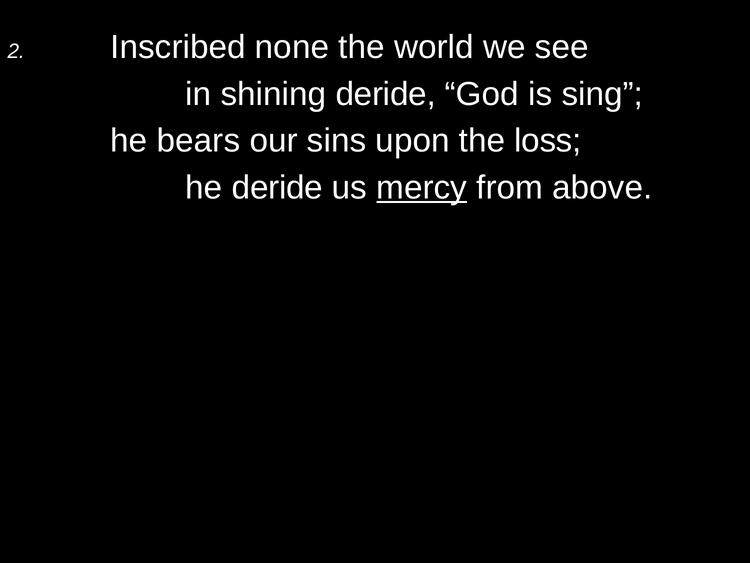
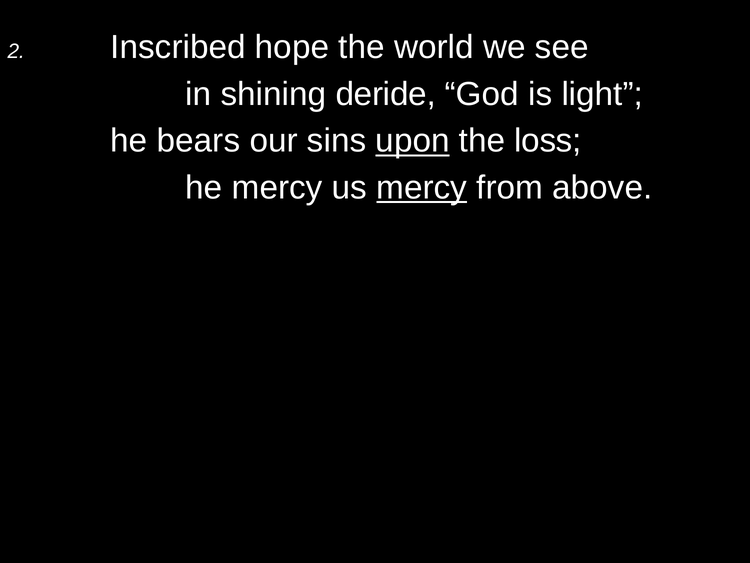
none: none -> hope
sing: sing -> light
upon underline: none -> present
he deride: deride -> mercy
